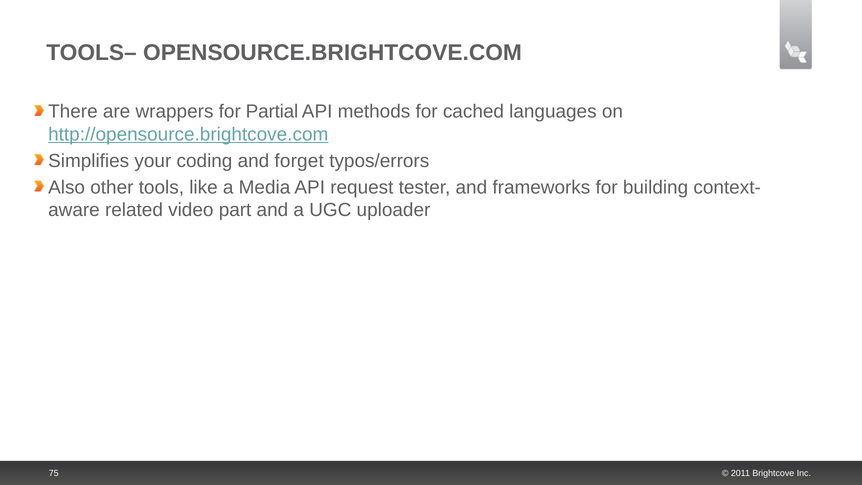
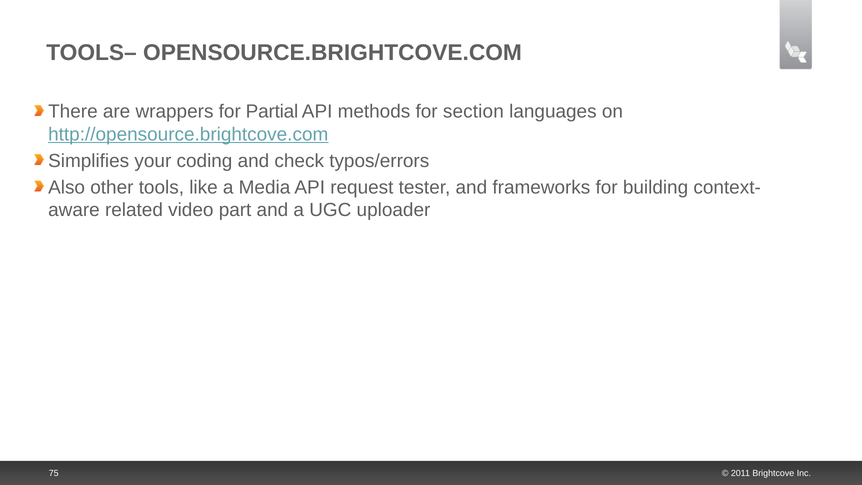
cached: cached -> section
forget: forget -> check
